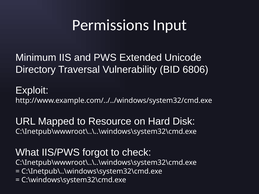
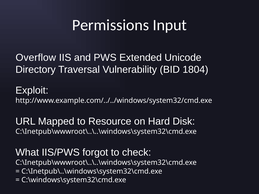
Minimum: Minimum -> Overflow
6806: 6806 -> 1804
